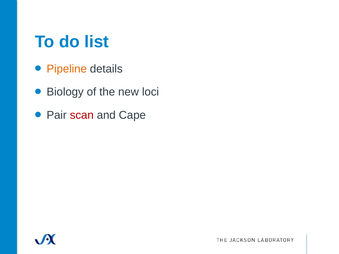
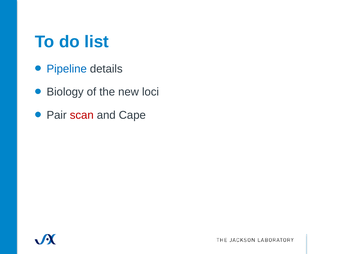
Pipeline colour: orange -> blue
